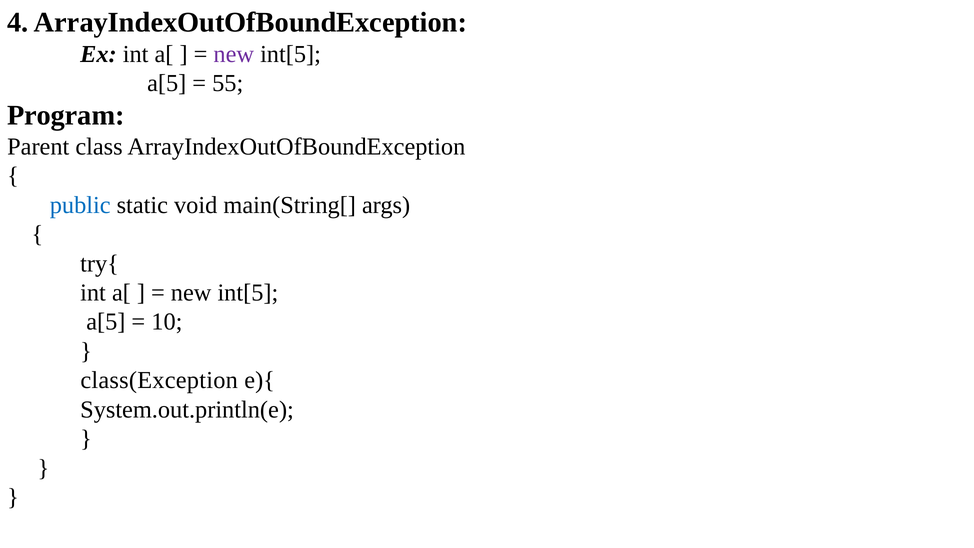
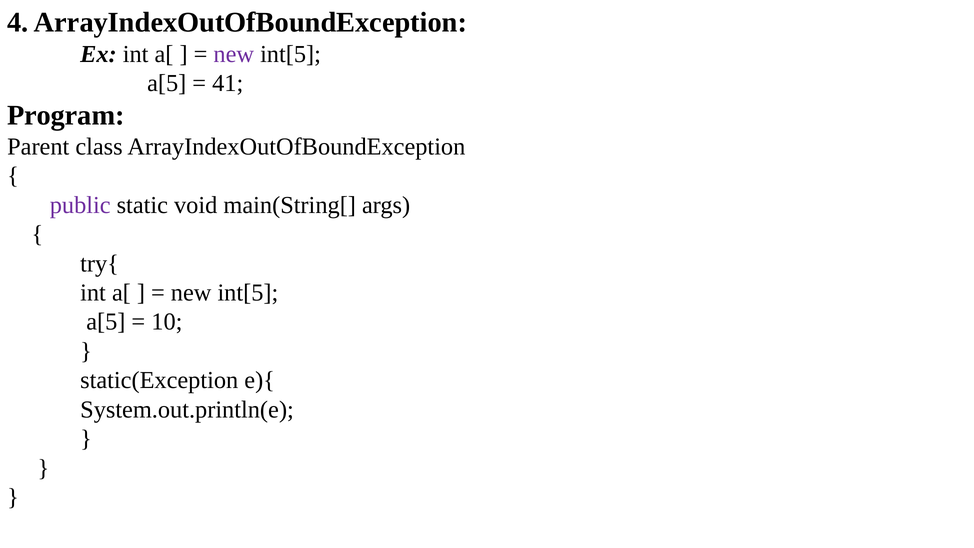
55: 55 -> 41
public colour: blue -> purple
class(Exception: class(Exception -> static(Exception
